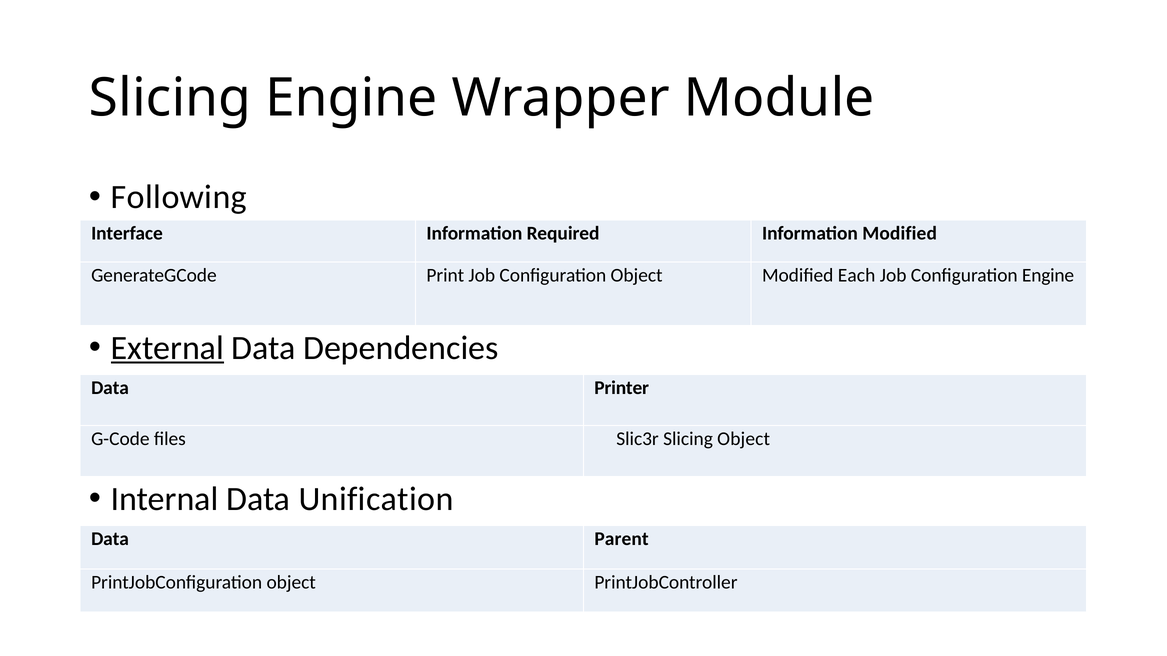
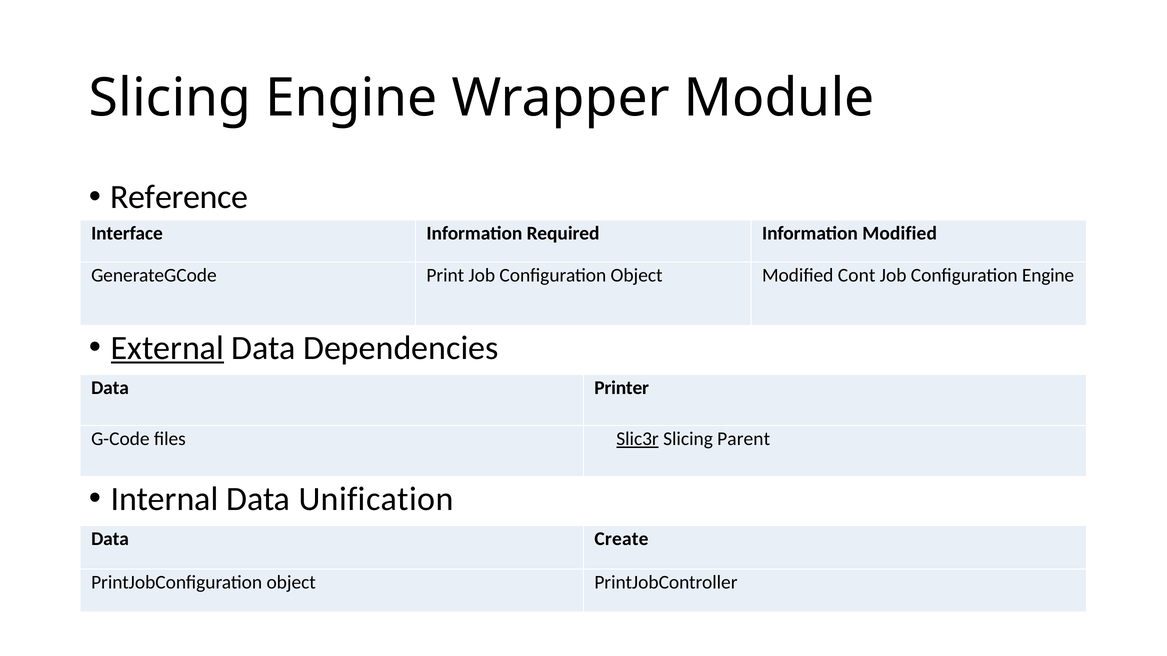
Following: Following -> Reference
Each: Each -> Cont
Slic3r underline: none -> present
Slicing Object: Object -> Parent
Parent: Parent -> Create
